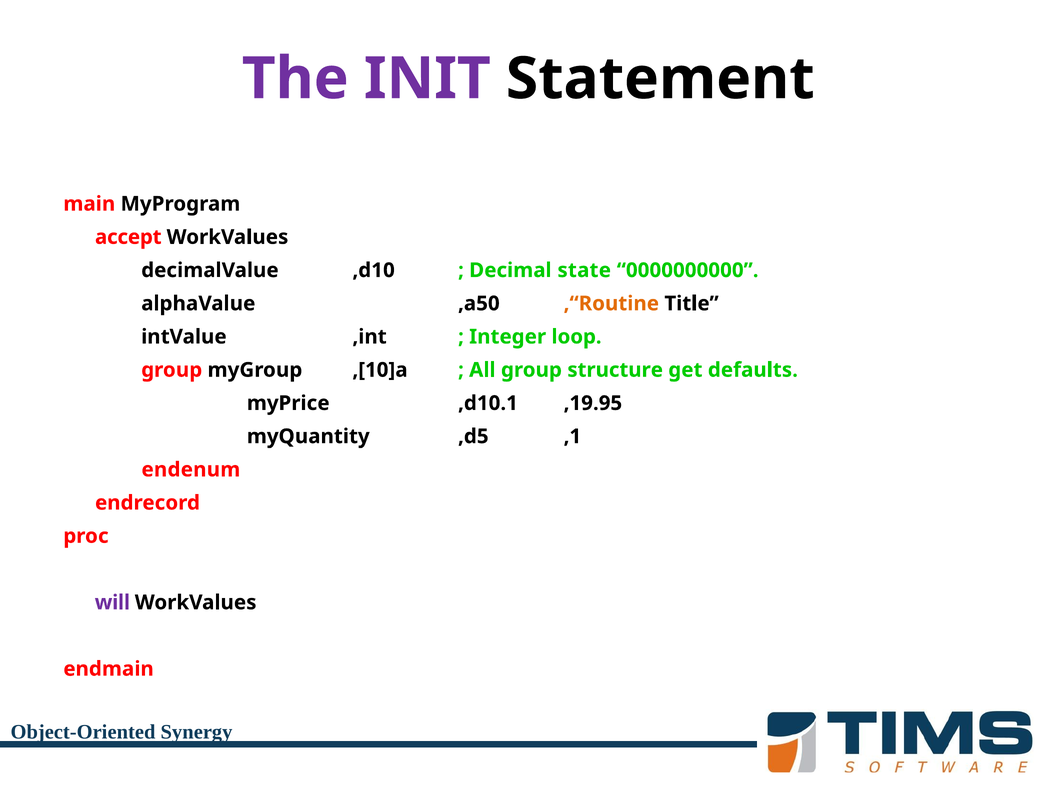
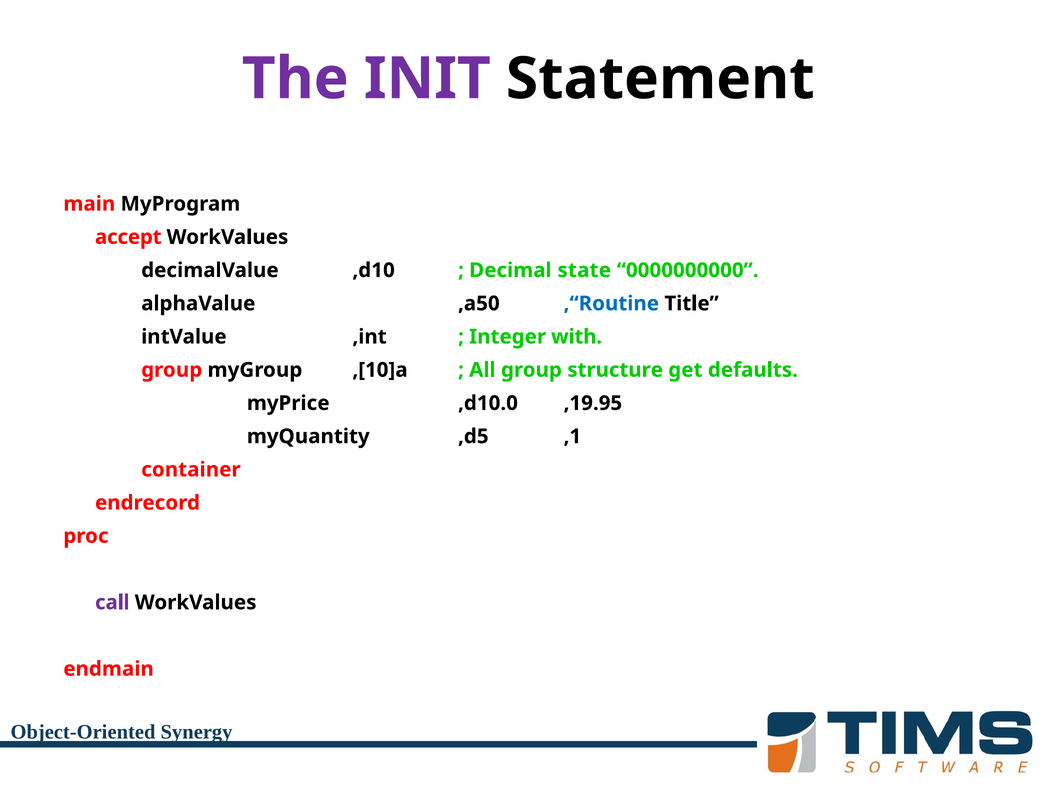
,“Routine colour: orange -> blue
loop: loop -> with
,d10.1: ,d10.1 -> ,d10.0
endenum: endenum -> container
will: will -> call
